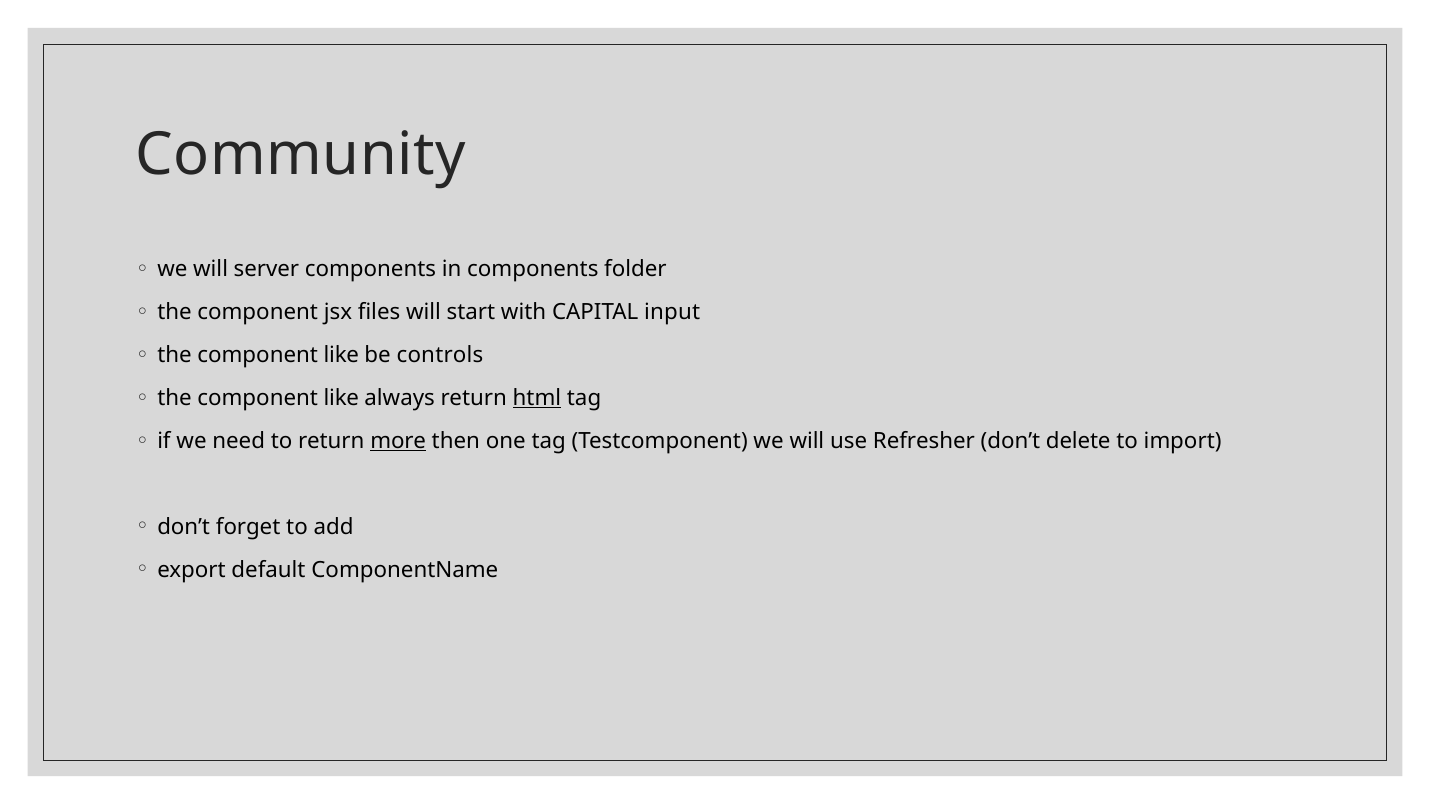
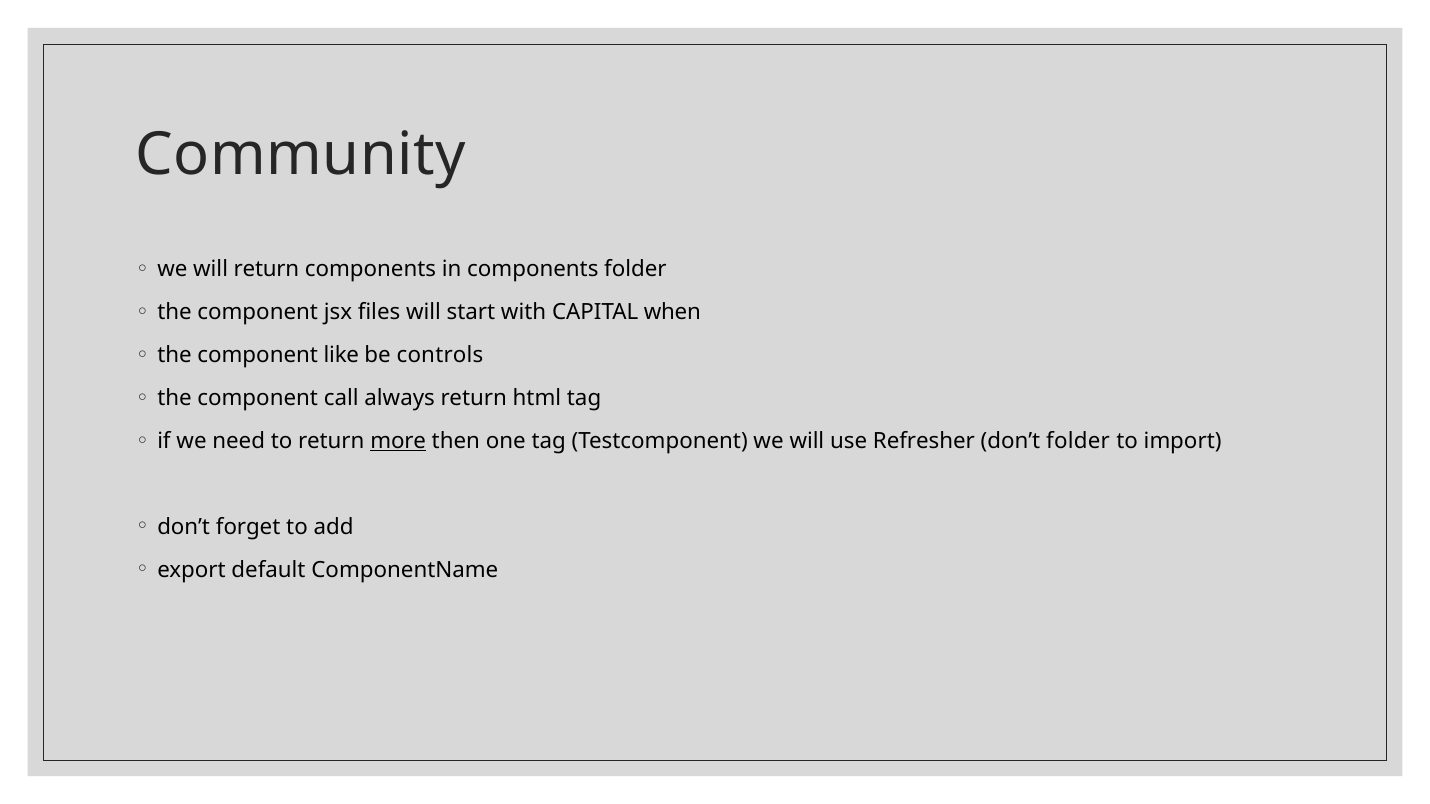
will server: server -> return
input: input -> when
like at (341, 398): like -> call
html underline: present -> none
don’t delete: delete -> folder
